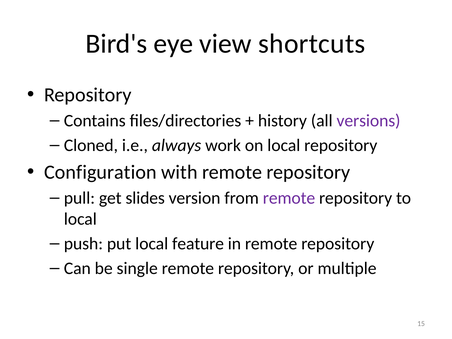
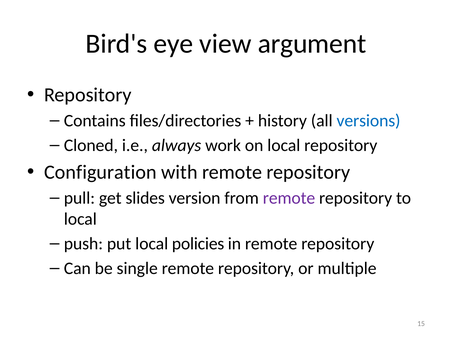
shortcuts: shortcuts -> argument
versions colour: purple -> blue
feature: feature -> policies
